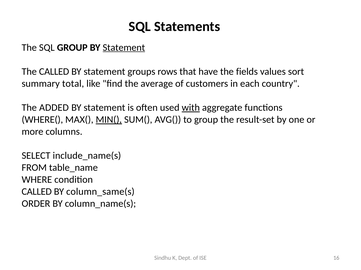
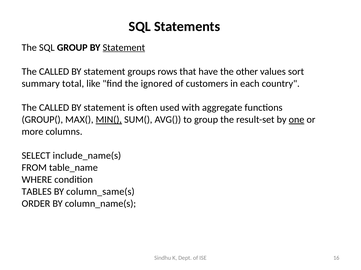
fields: fields -> other
average: average -> ignored
ADDED at (54, 108): ADDED -> CALLED
with underline: present -> none
WHERE(: WHERE( -> GROUP(
one underline: none -> present
CALLED at (37, 192): CALLED -> TABLES
